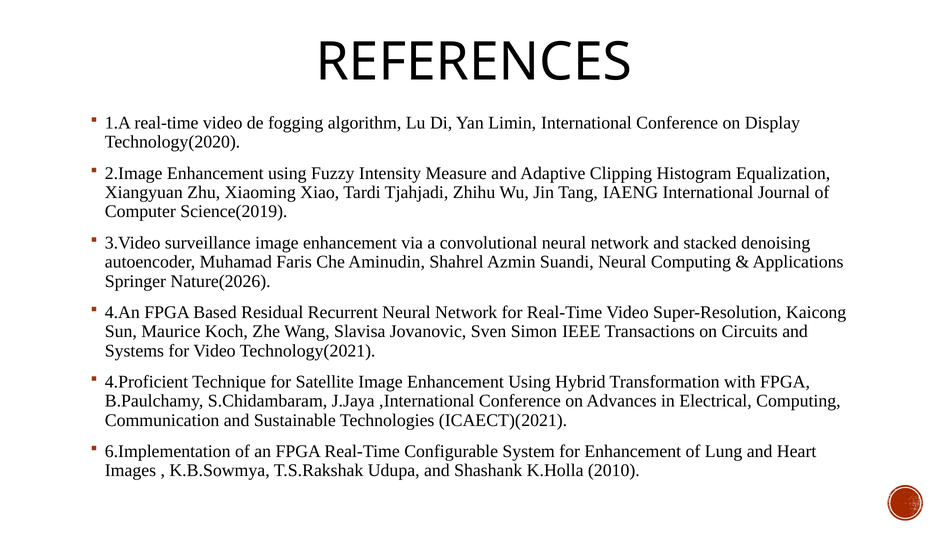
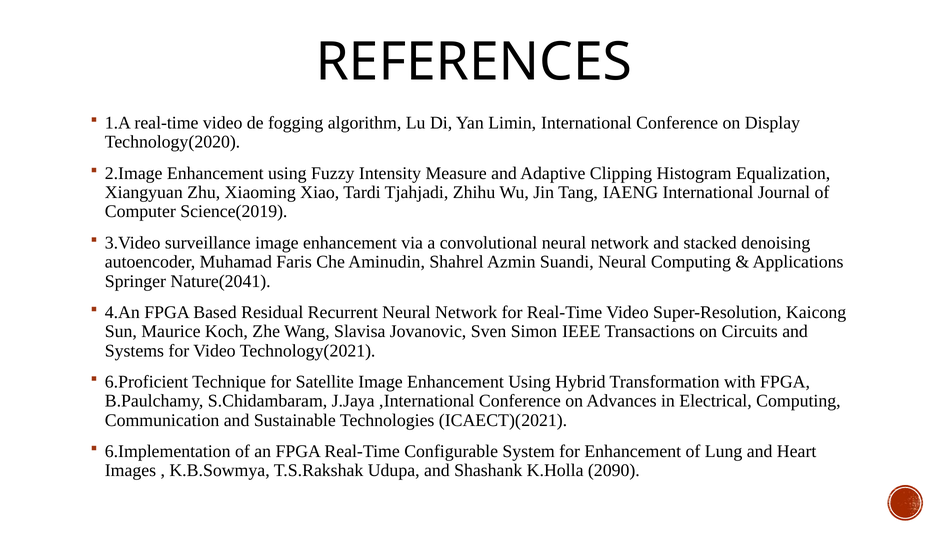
Nature(2026: Nature(2026 -> Nature(2041
4.Proficient: 4.Proficient -> 6.Proficient
2010: 2010 -> 2090
